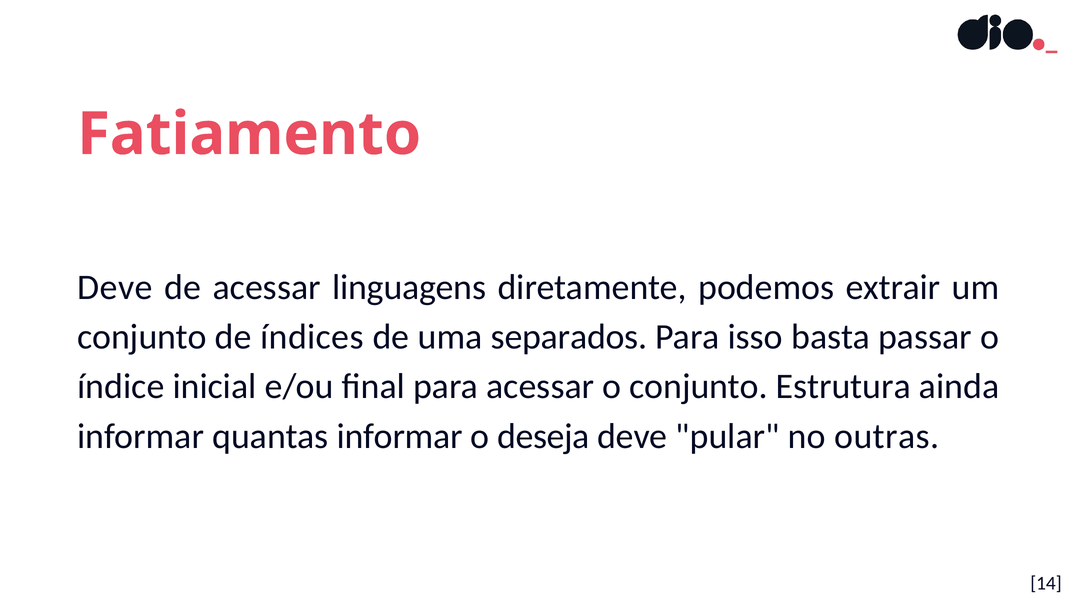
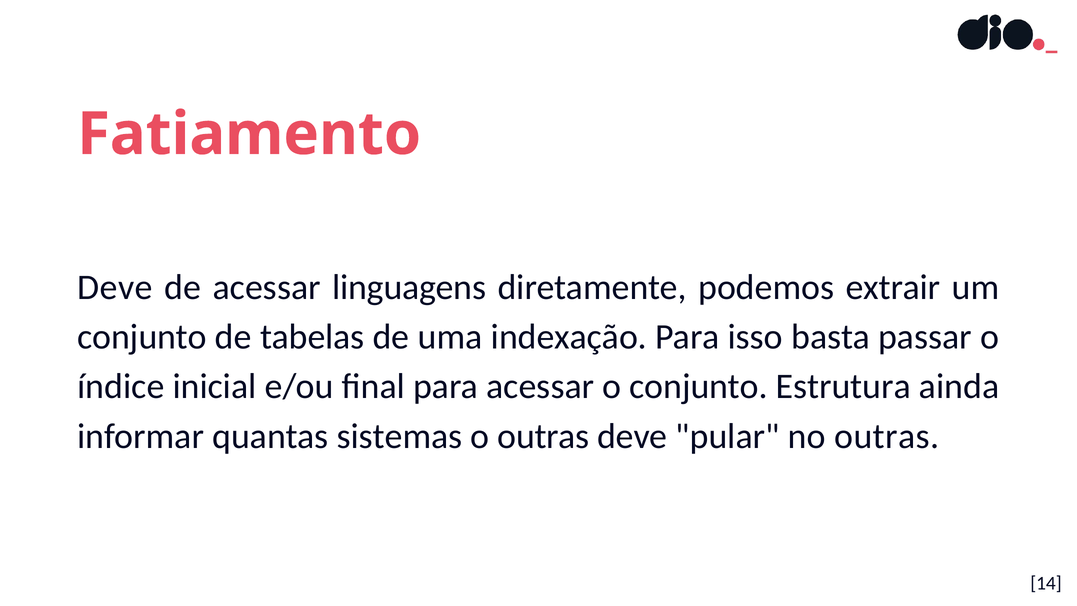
índices: índices -> tabelas
separados: separados -> indexação
quantas informar: informar -> sistemas
o deseja: deseja -> outras
